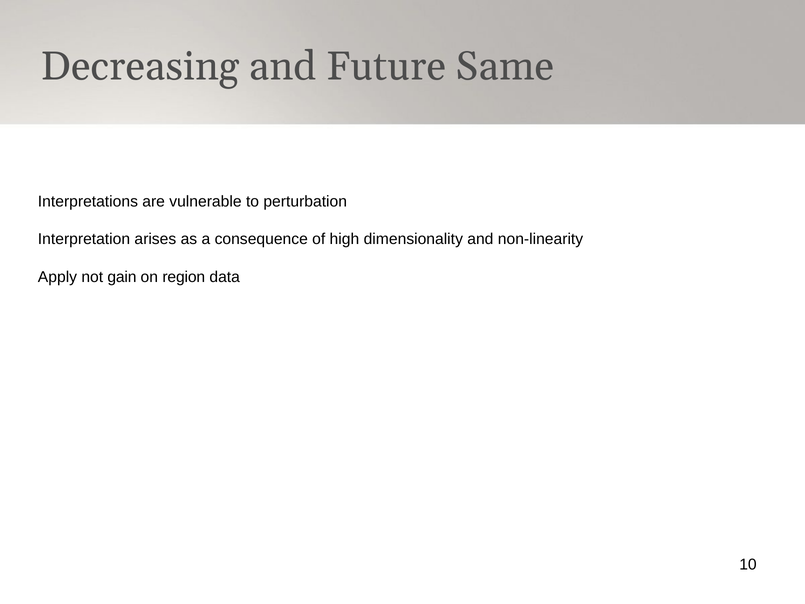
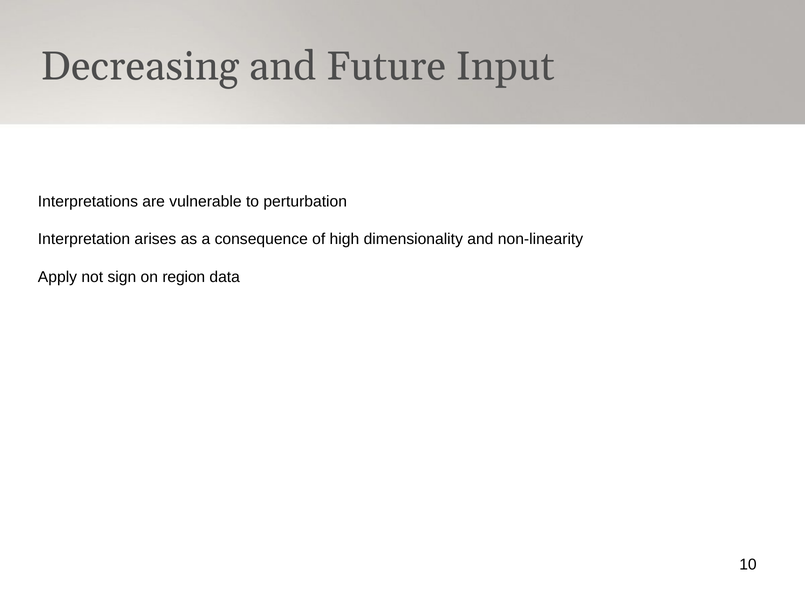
Same: Same -> Input
gain: gain -> sign
